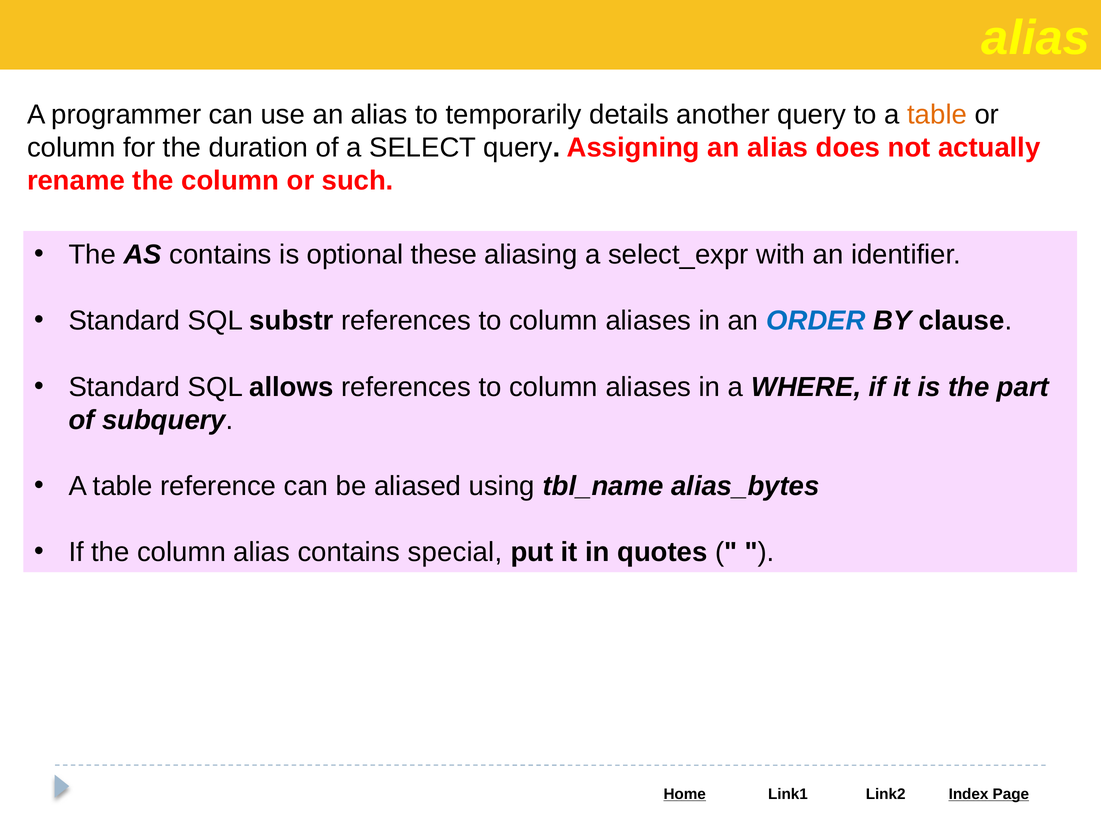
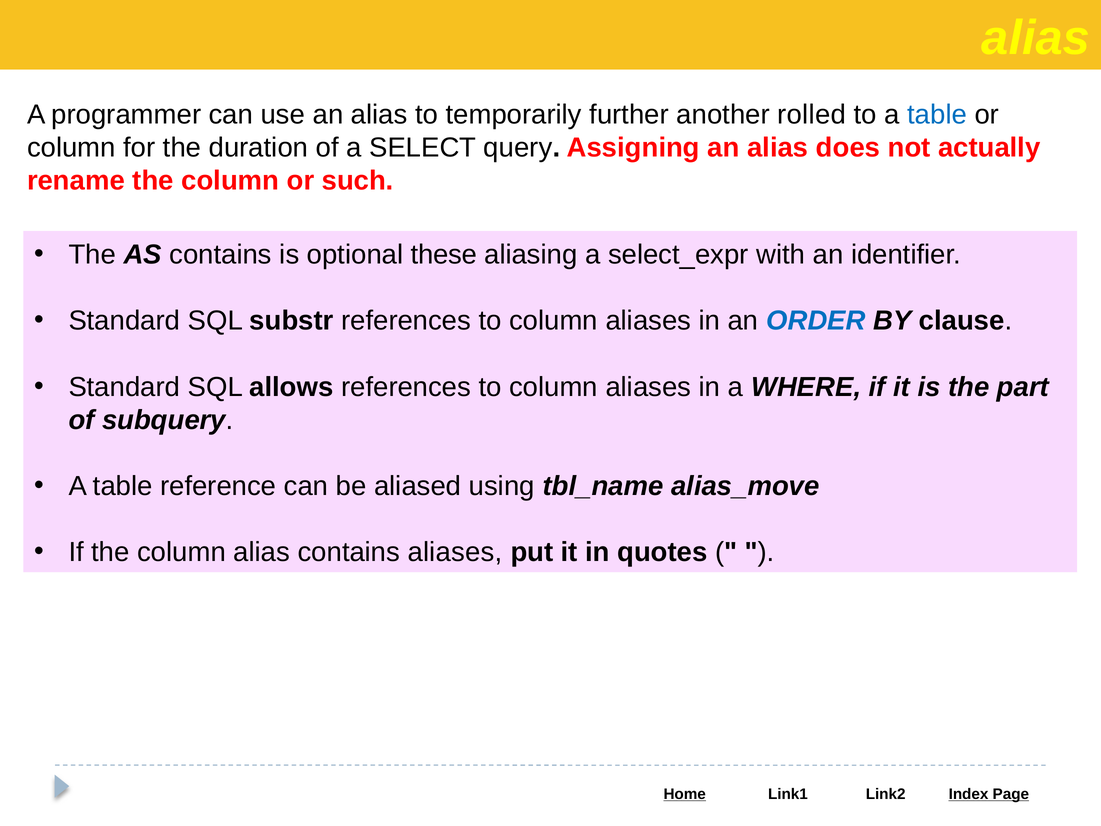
details: details -> further
another query: query -> rolled
table at (937, 114) colour: orange -> blue
alias_bytes: alias_bytes -> alias_move
contains special: special -> aliases
